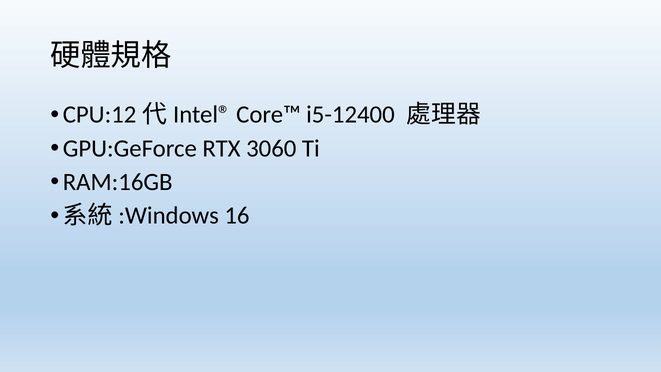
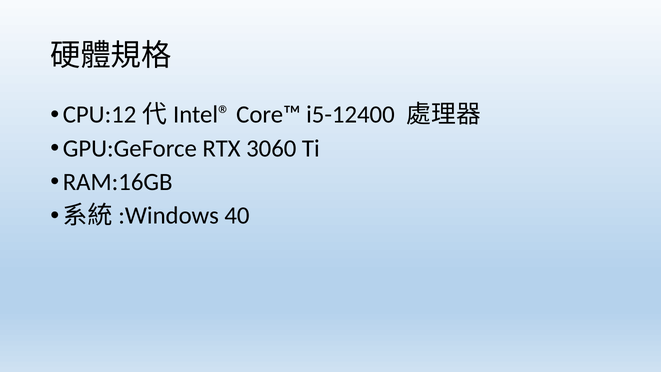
16: 16 -> 40
